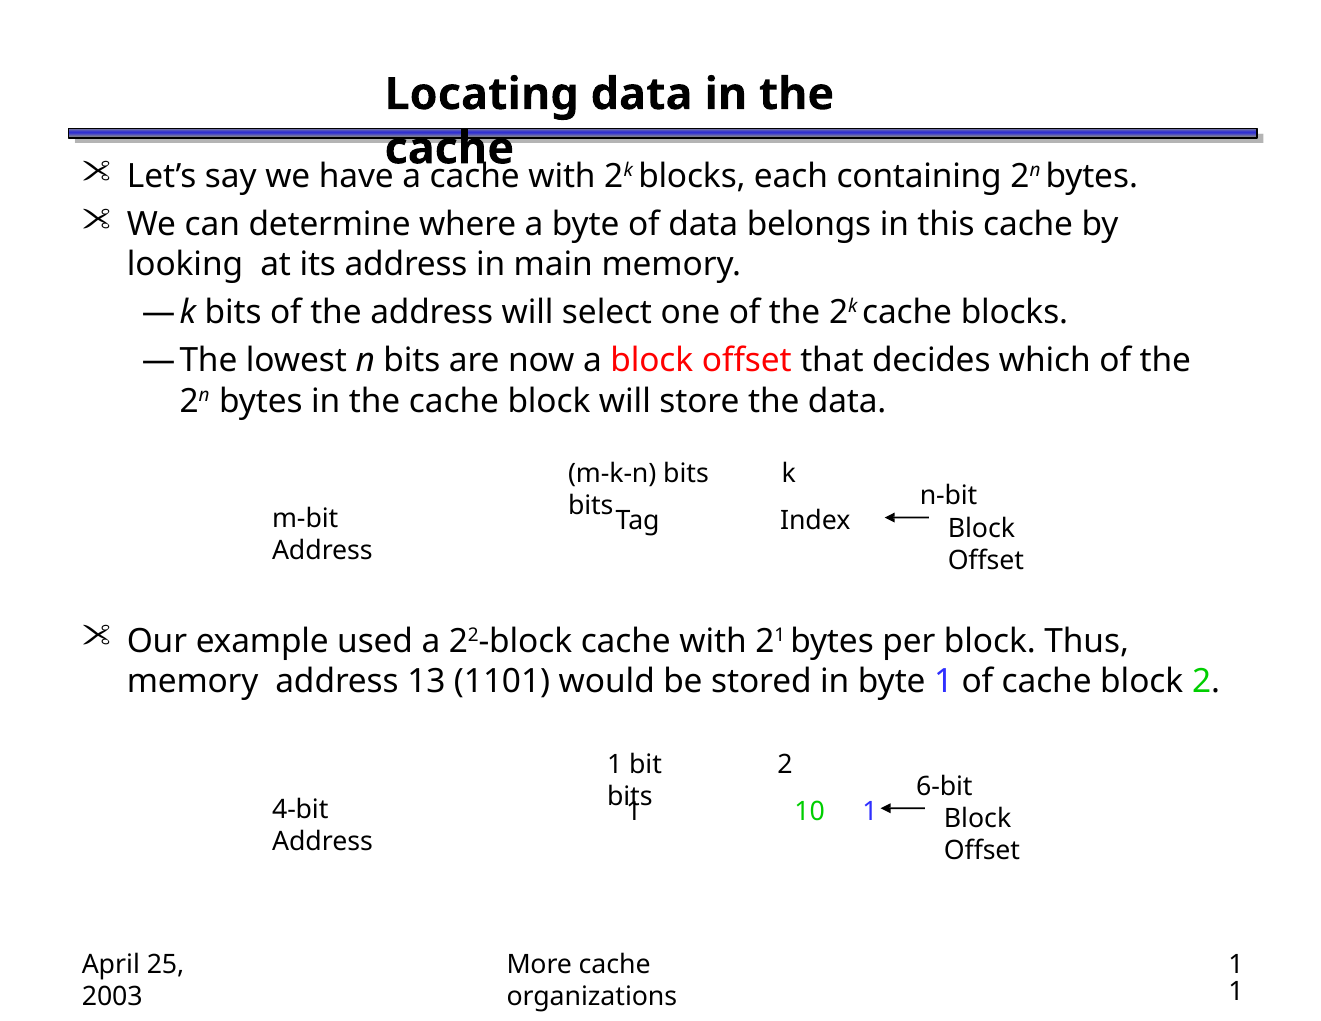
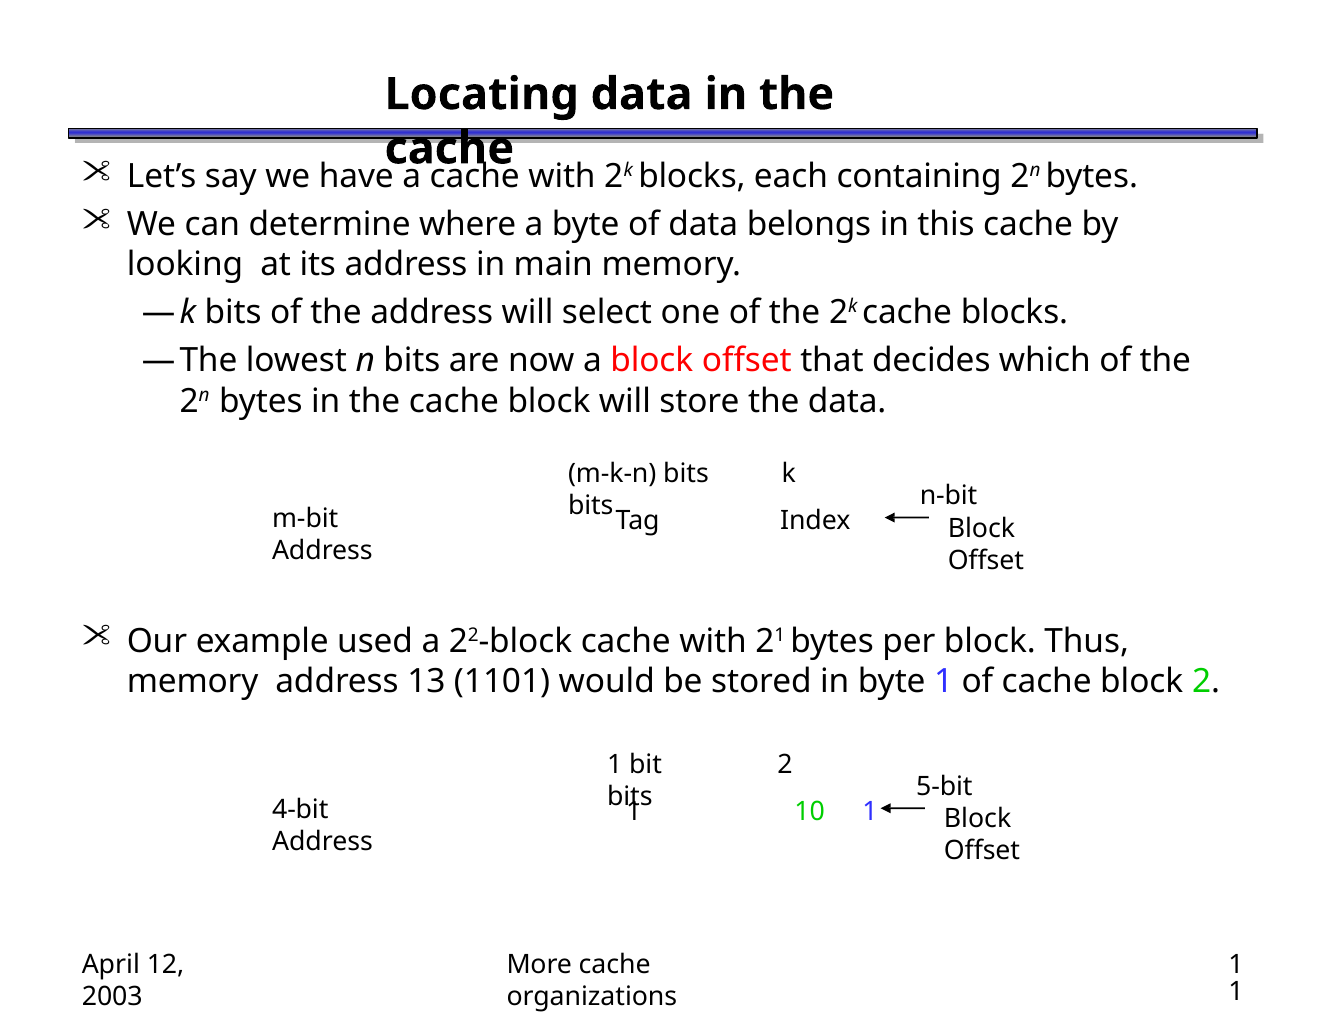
6-bit: 6-bit -> 5-bit
25: 25 -> 12
